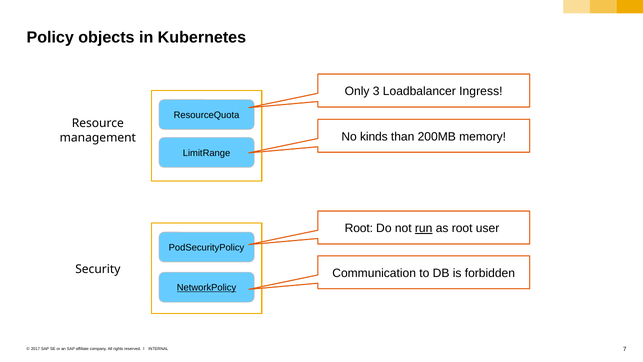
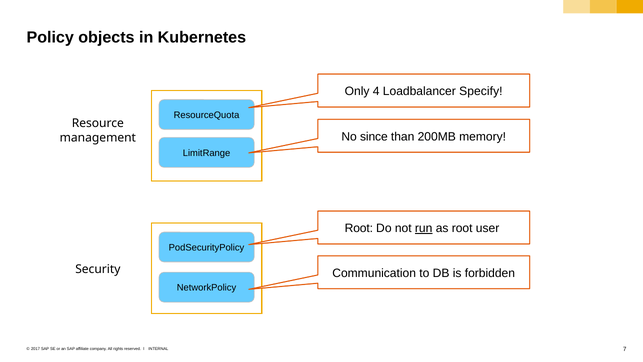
3: 3 -> 4
Ingress: Ingress -> Specify
kinds: kinds -> since
NetworkPolicy underline: present -> none
